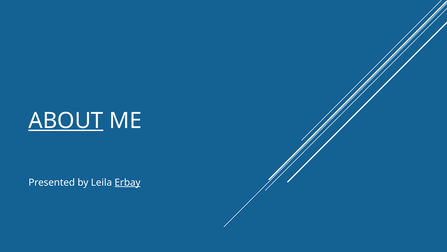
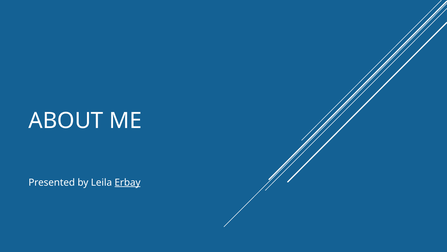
ABOUT underline: present -> none
